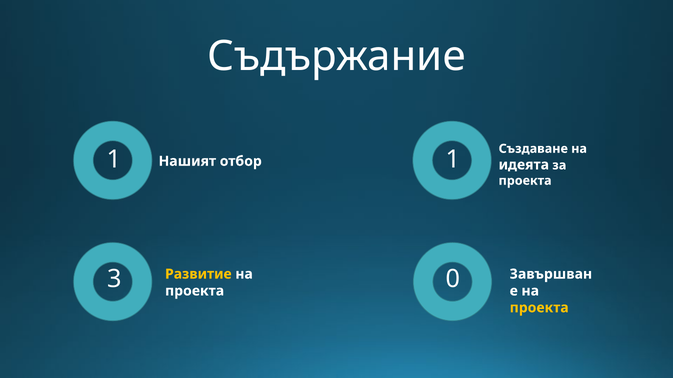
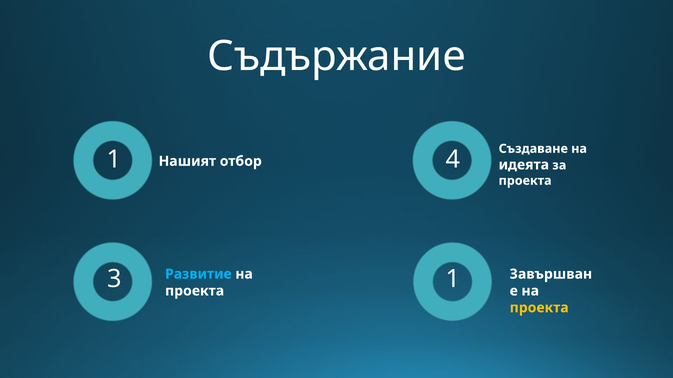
1 1: 1 -> 4
Развитие colour: yellow -> light blue
3 0: 0 -> 1
